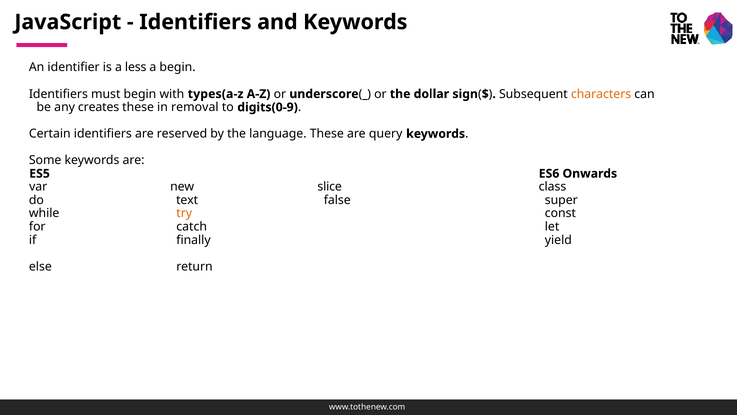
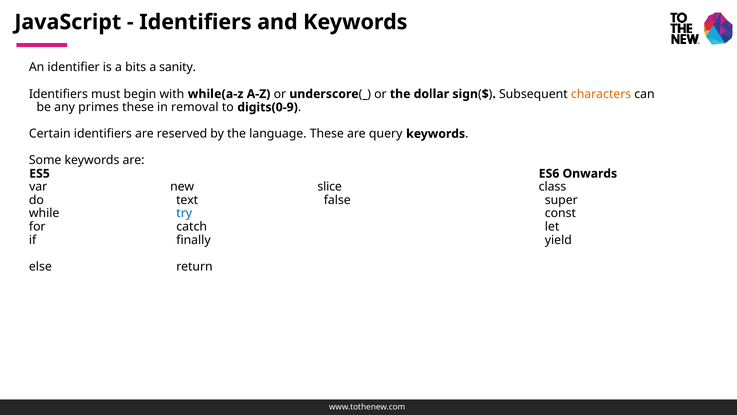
less: less -> bits
a begin: begin -> sanity
types(a-z: types(a-z -> while(a-z
creates: creates -> primes
try colour: orange -> blue
